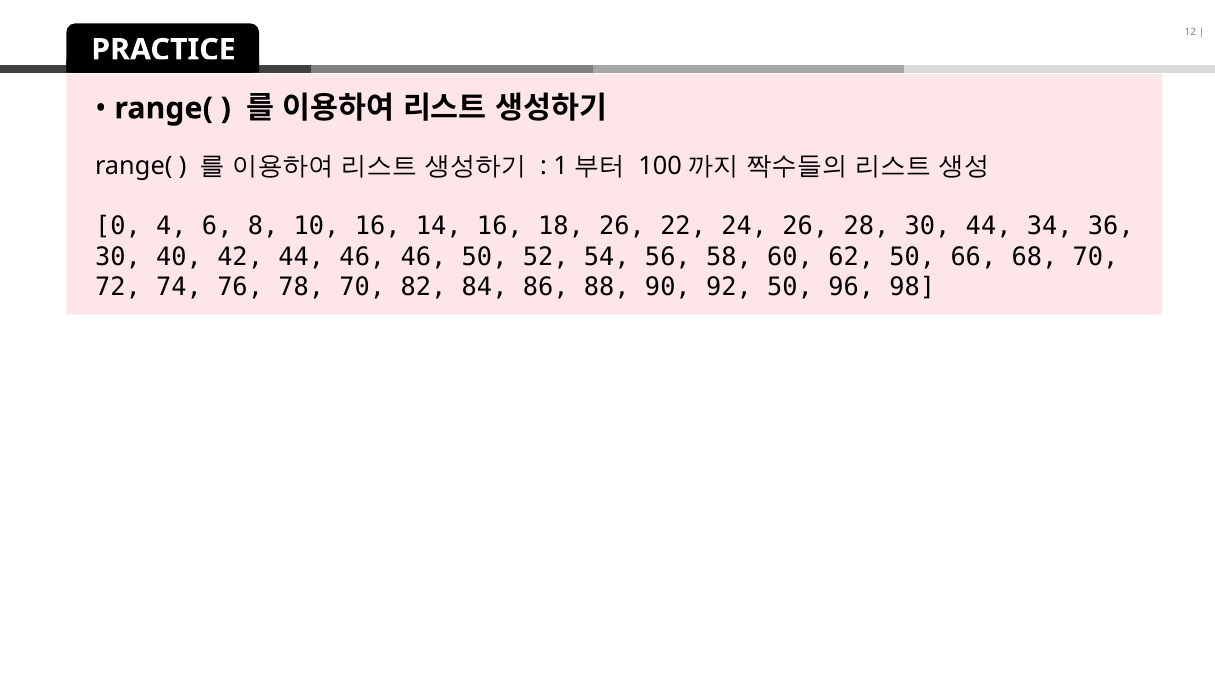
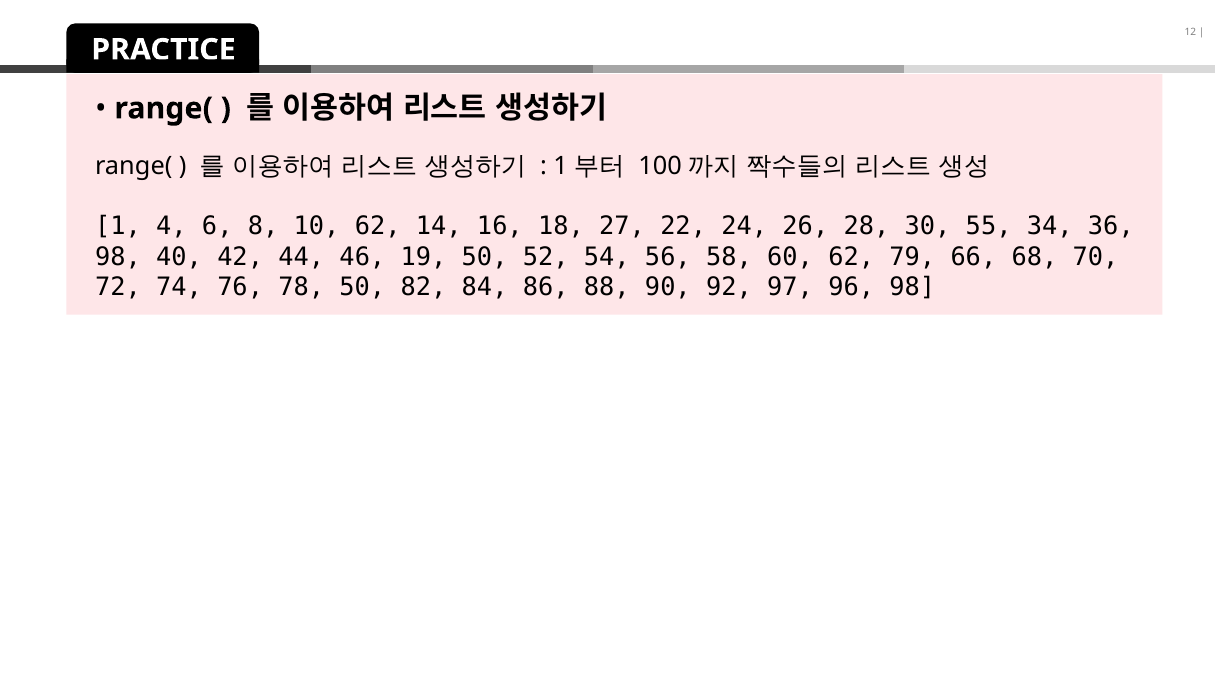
0: 0 -> 1
10 16: 16 -> 62
18 26: 26 -> 27
30 44: 44 -> 55
30 at (118, 257): 30 -> 98
46 46: 46 -> 19
62 50: 50 -> 79
78 70: 70 -> 50
92 50: 50 -> 97
